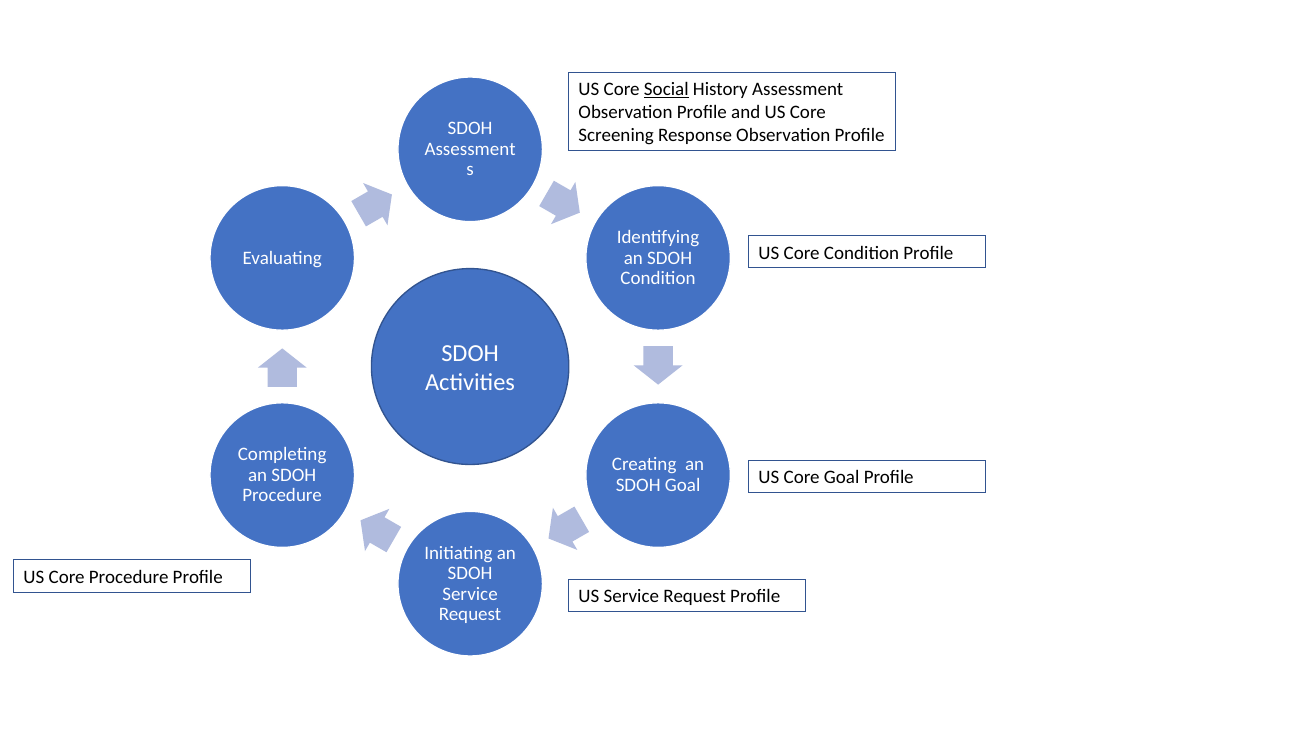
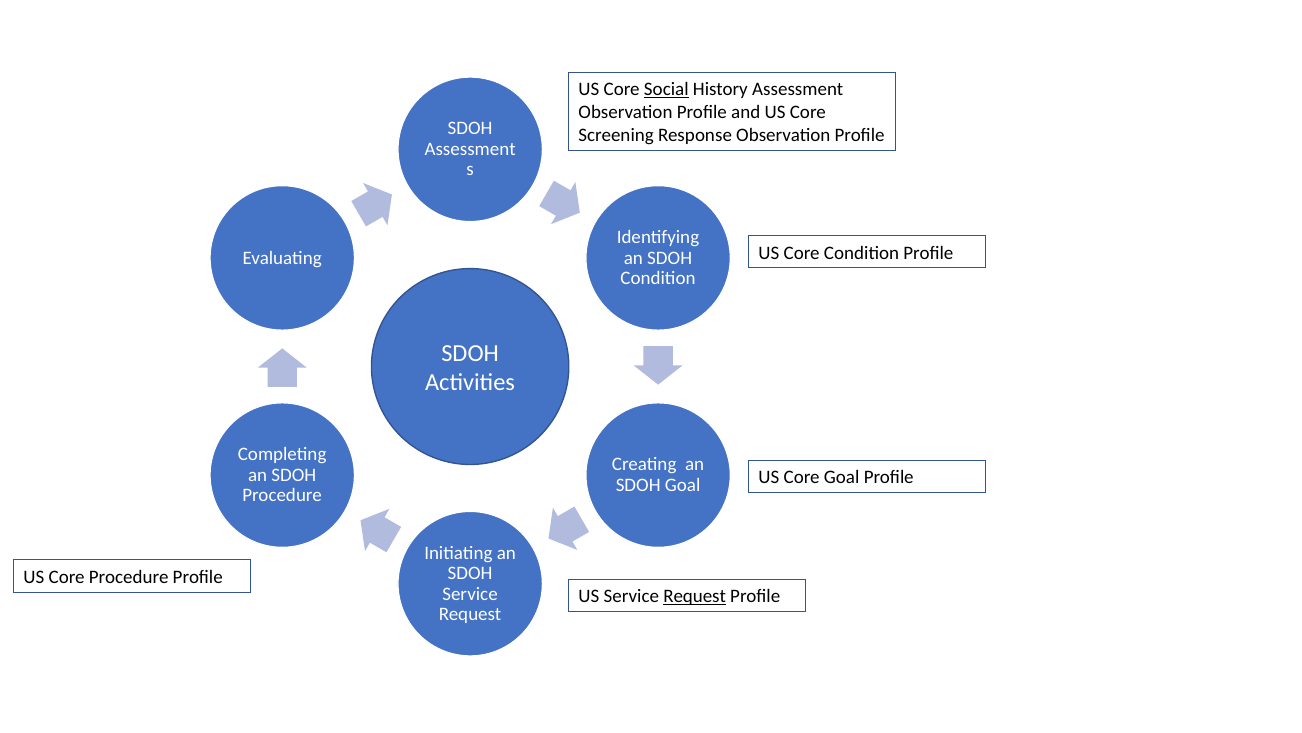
Request at (695, 596) underline: none -> present
